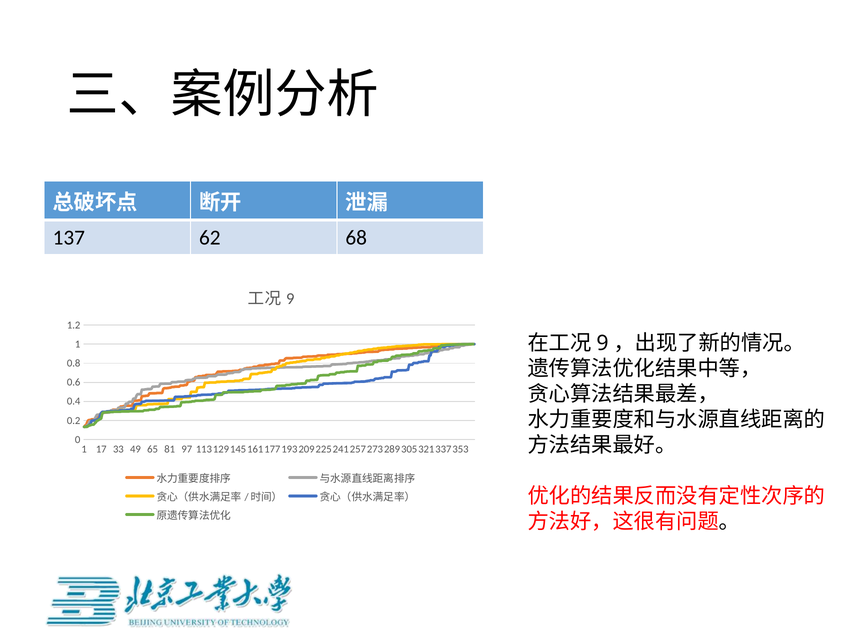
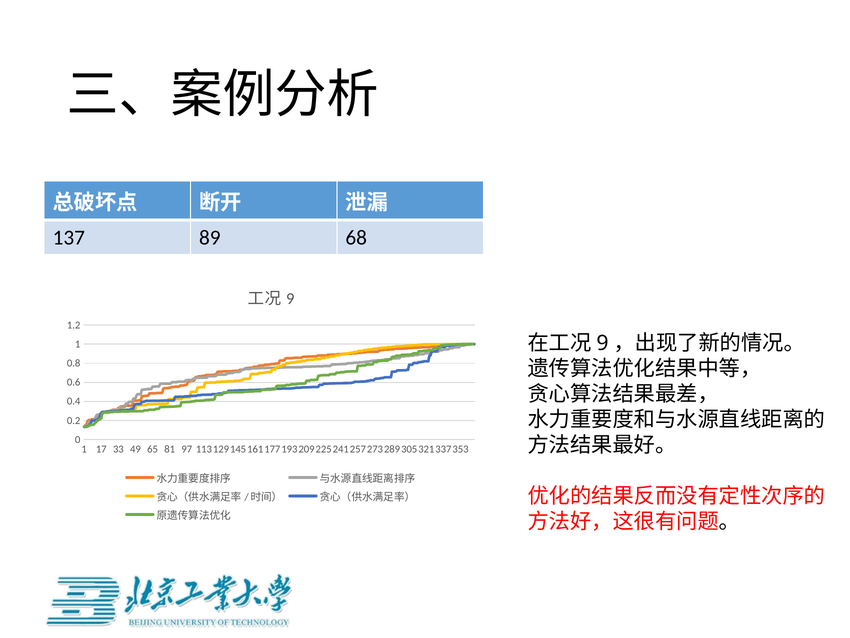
62: 62 -> 89
